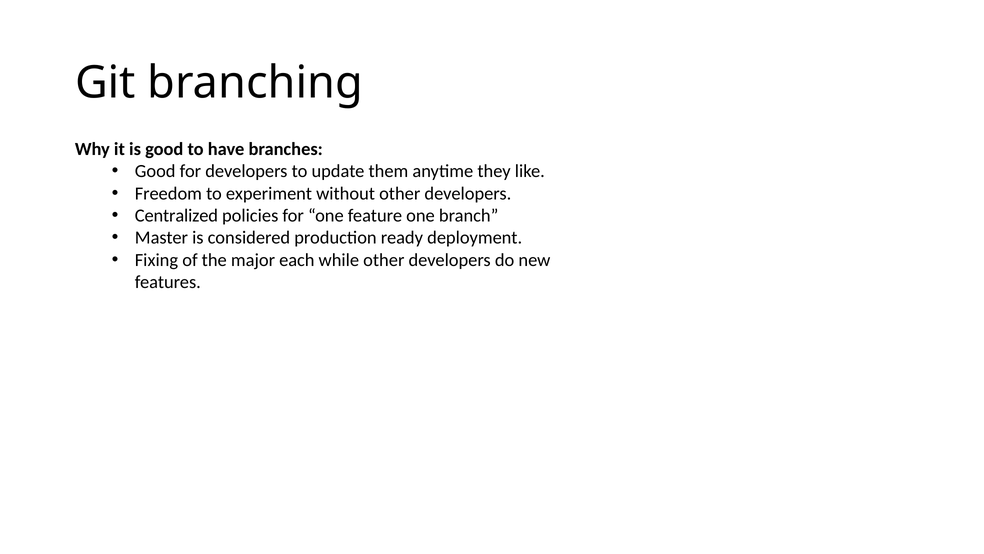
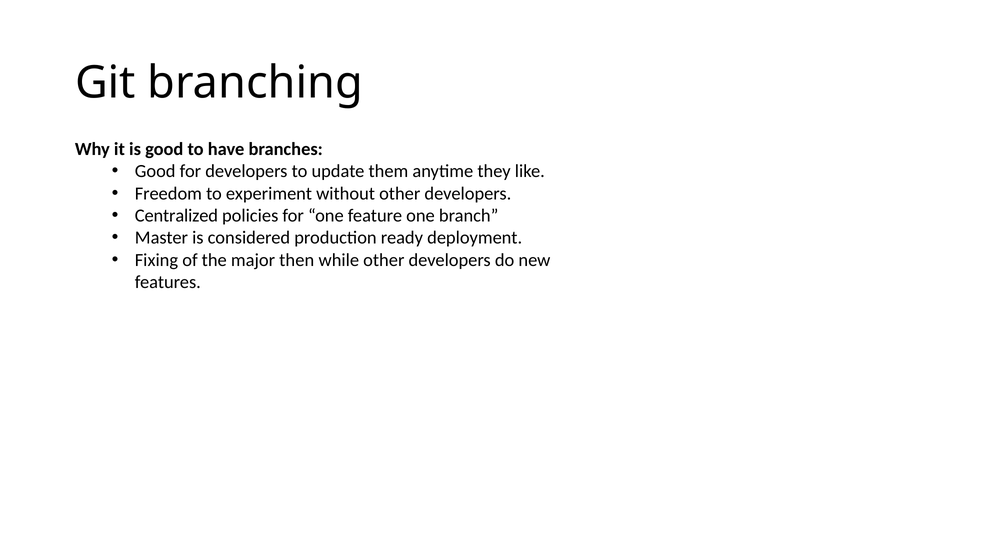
each: each -> then
